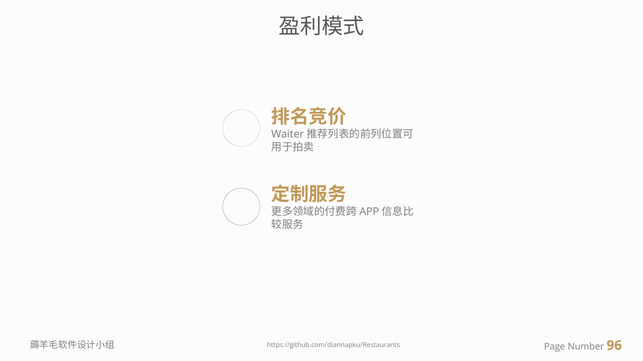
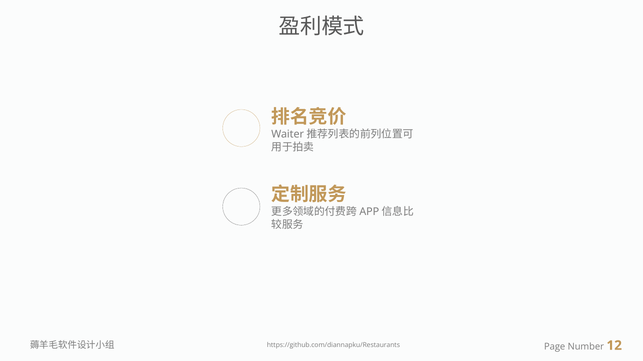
96: 96 -> 12
